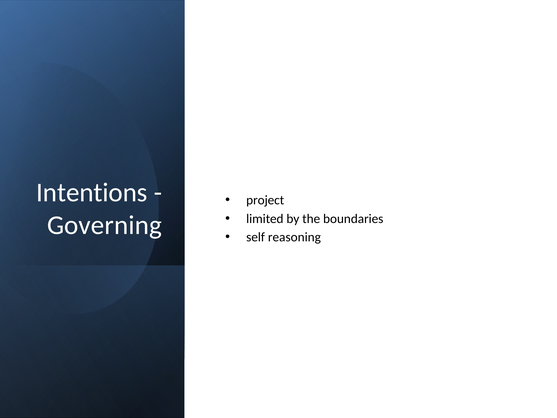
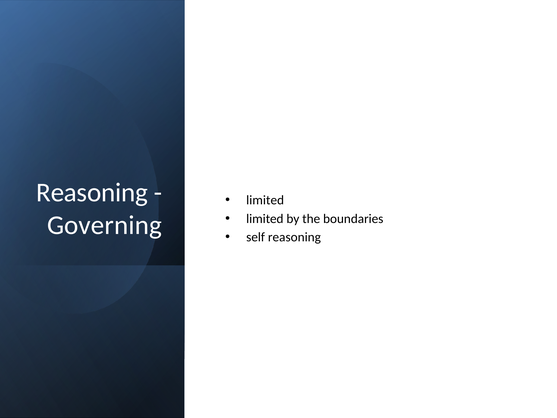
Intentions at (92, 192): Intentions -> Reasoning
project at (265, 200): project -> limited
